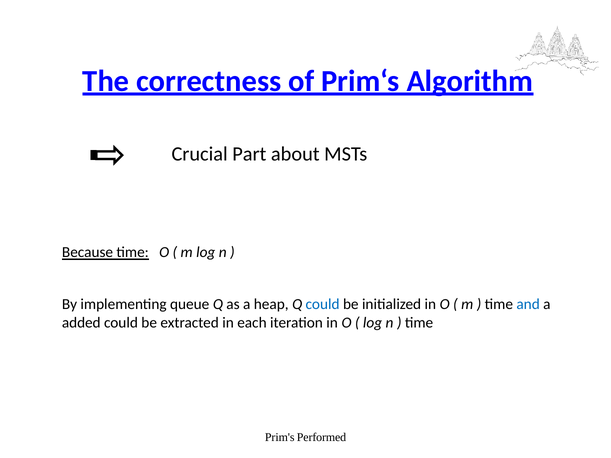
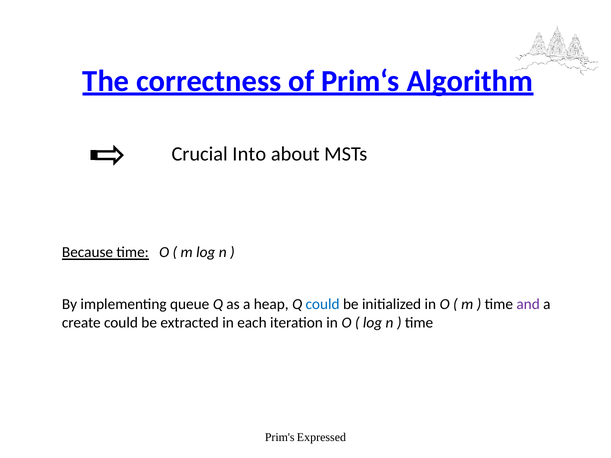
Part: Part -> Into
and colour: blue -> purple
added: added -> create
Performed: Performed -> Expressed
